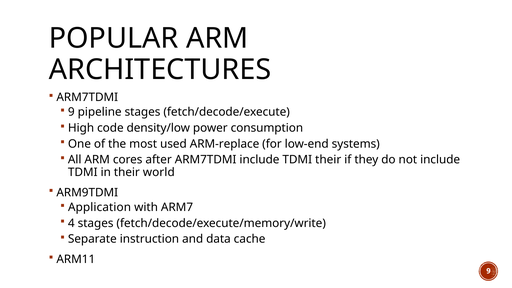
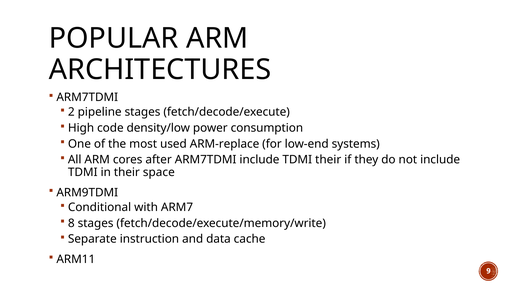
9 at (71, 112): 9 -> 2
world: world -> space
Application: Application -> Conditional
4: 4 -> 8
